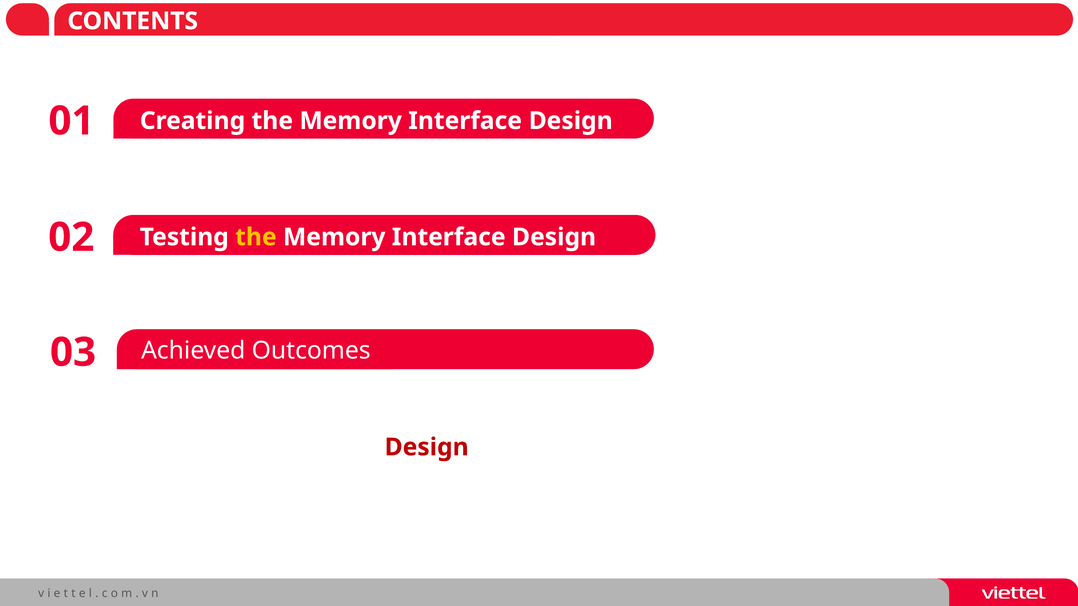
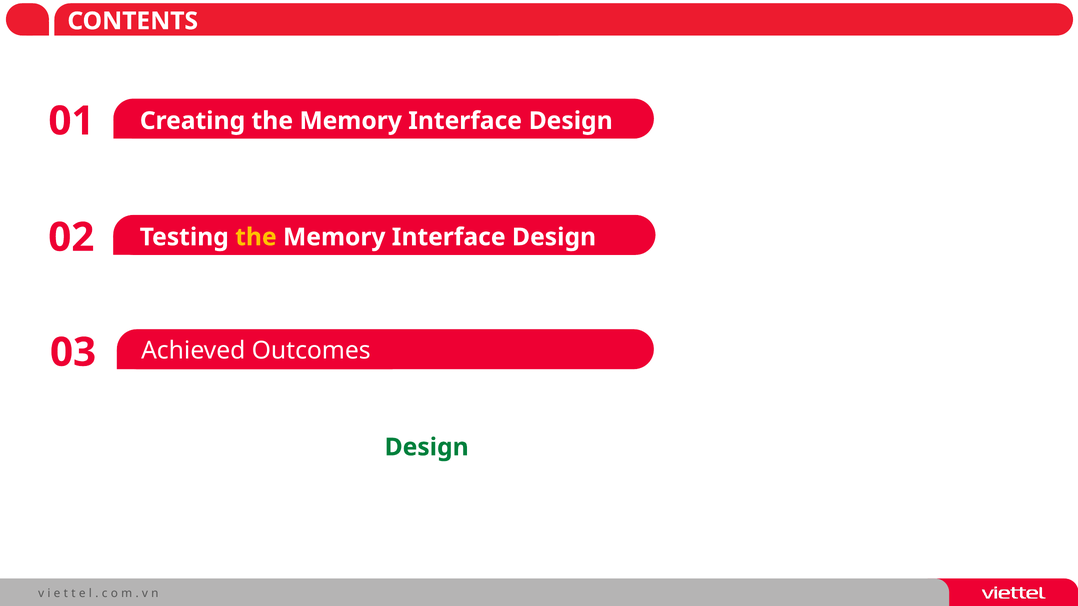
Design at (427, 447) colour: red -> green
